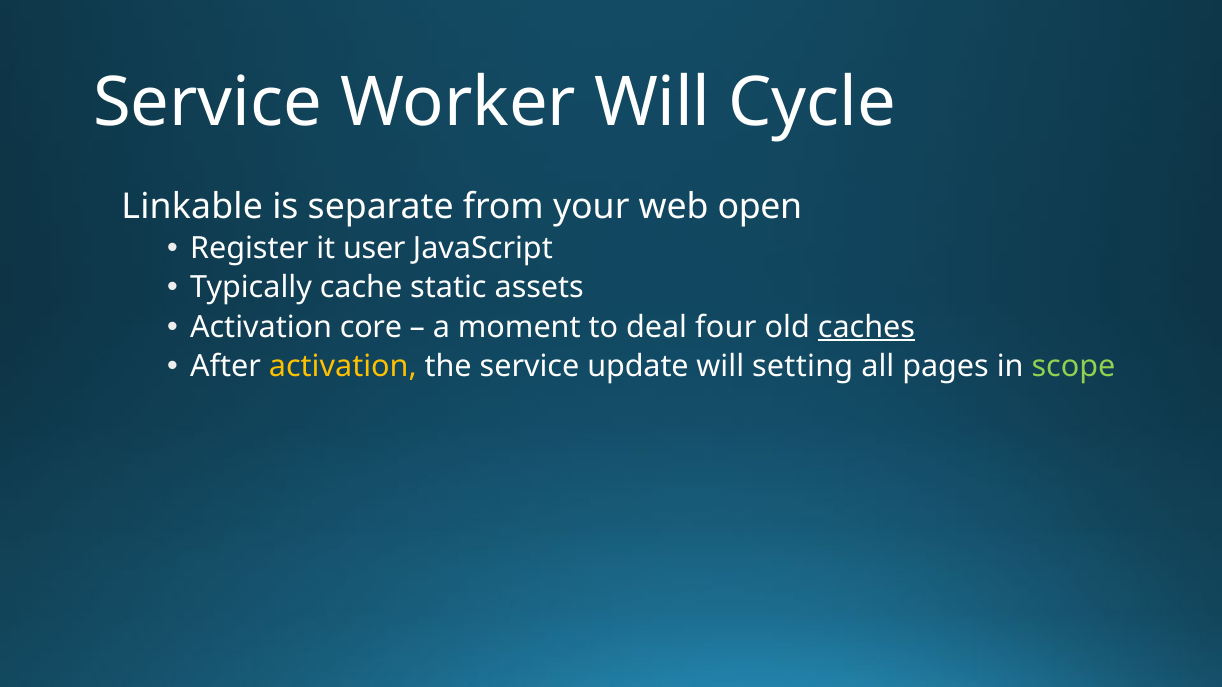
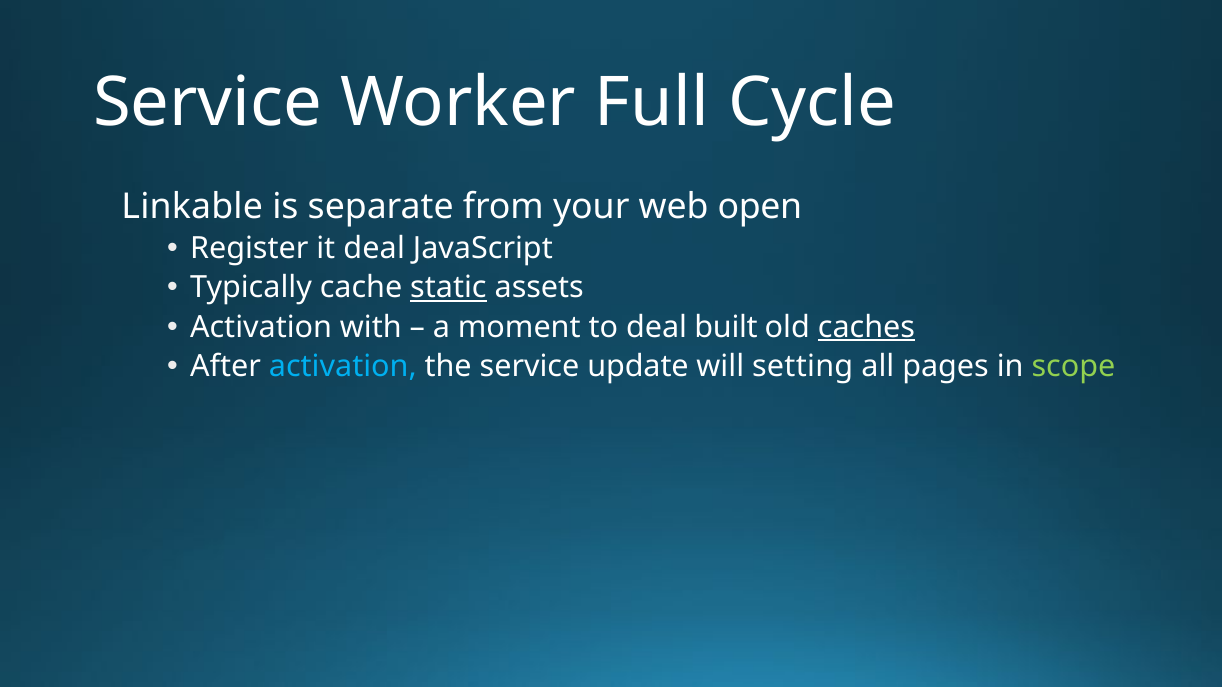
Worker Will: Will -> Full
it user: user -> deal
static underline: none -> present
core: core -> with
four: four -> built
activation at (343, 367) colour: yellow -> light blue
